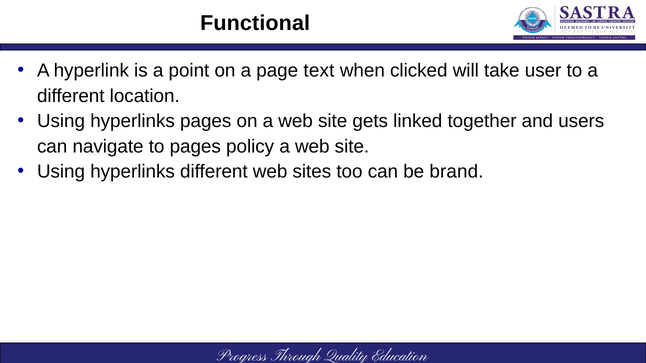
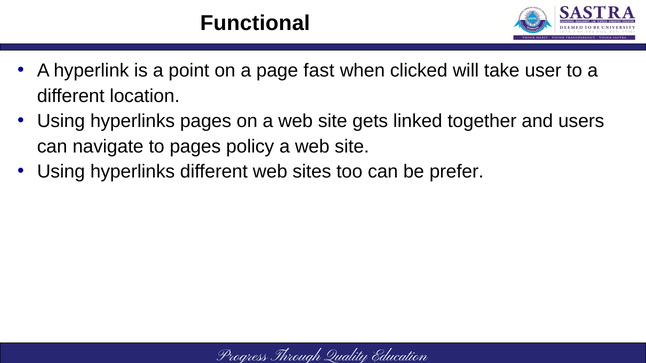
text: text -> fast
brand: brand -> prefer
